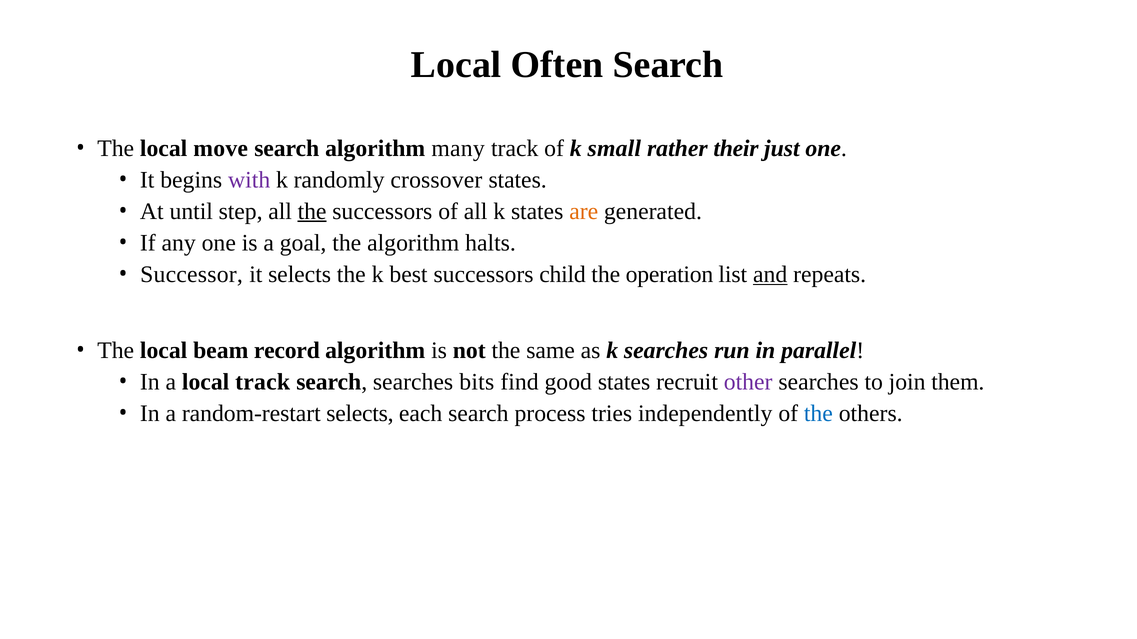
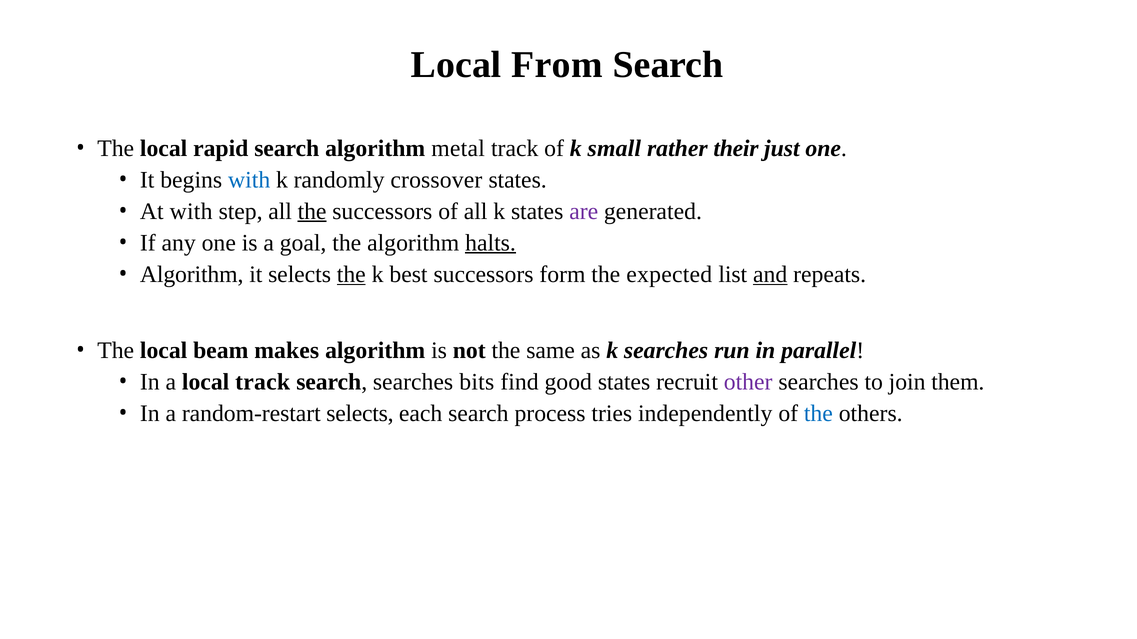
Often: Often -> From
move: move -> rapid
many: many -> metal
with at (249, 180) colour: purple -> blue
At until: until -> with
are colour: orange -> purple
halts underline: none -> present
Successor at (192, 275): Successor -> Algorithm
the at (351, 275) underline: none -> present
child: child -> form
operation: operation -> expected
record: record -> makes
